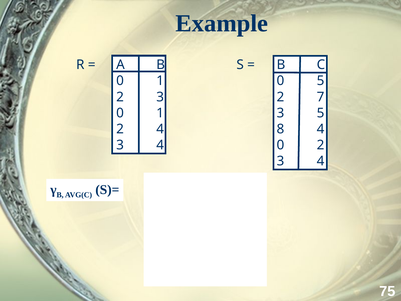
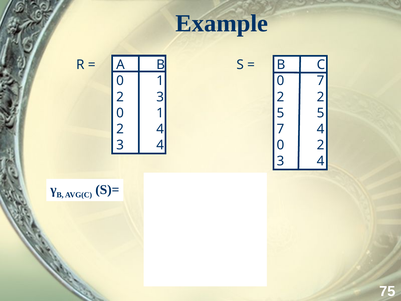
0 5: 5 -> 7
2 7: 7 -> 2
1 3: 3 -> 5
4 8: 8 -> 7
